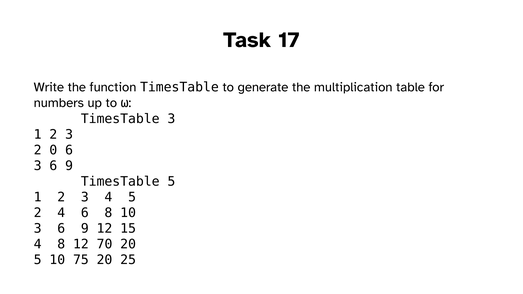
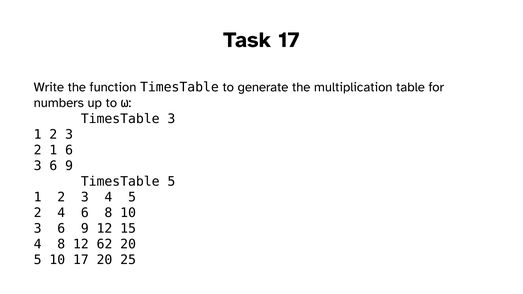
2 0: 0 -> 1
70: 70 -> 62
10 75: 75 -> 17
